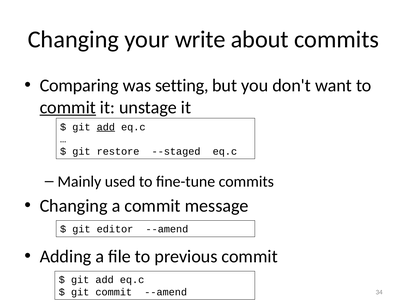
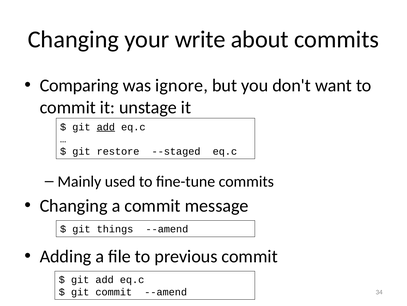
setting: setting -> ignore
commit at (68, 107) underline: present -> none
editor: editor -> things
